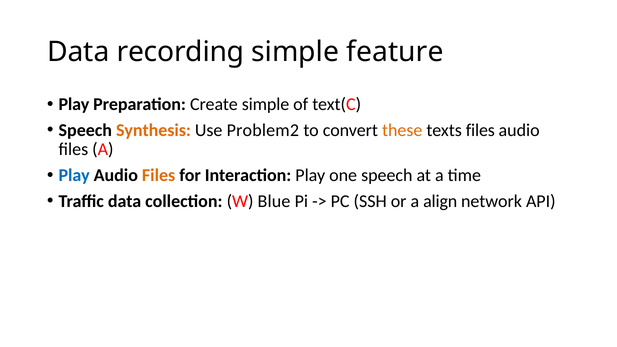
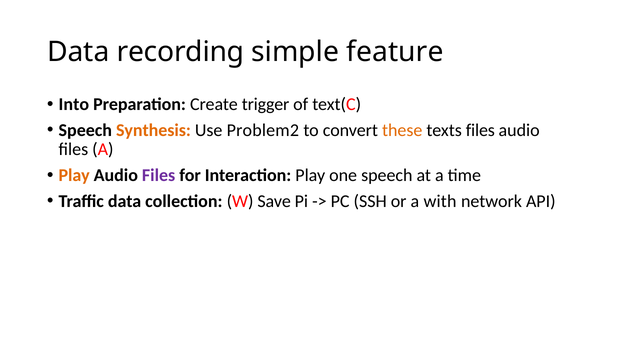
Play at (74, 104): Play -> Into
Create simple: simple -> trigger
Play at (74, 175) colour: blue -> orange
Files at (159, 175) colour: orange -> purple
Blue: Blue -> Save
align: align -> with
